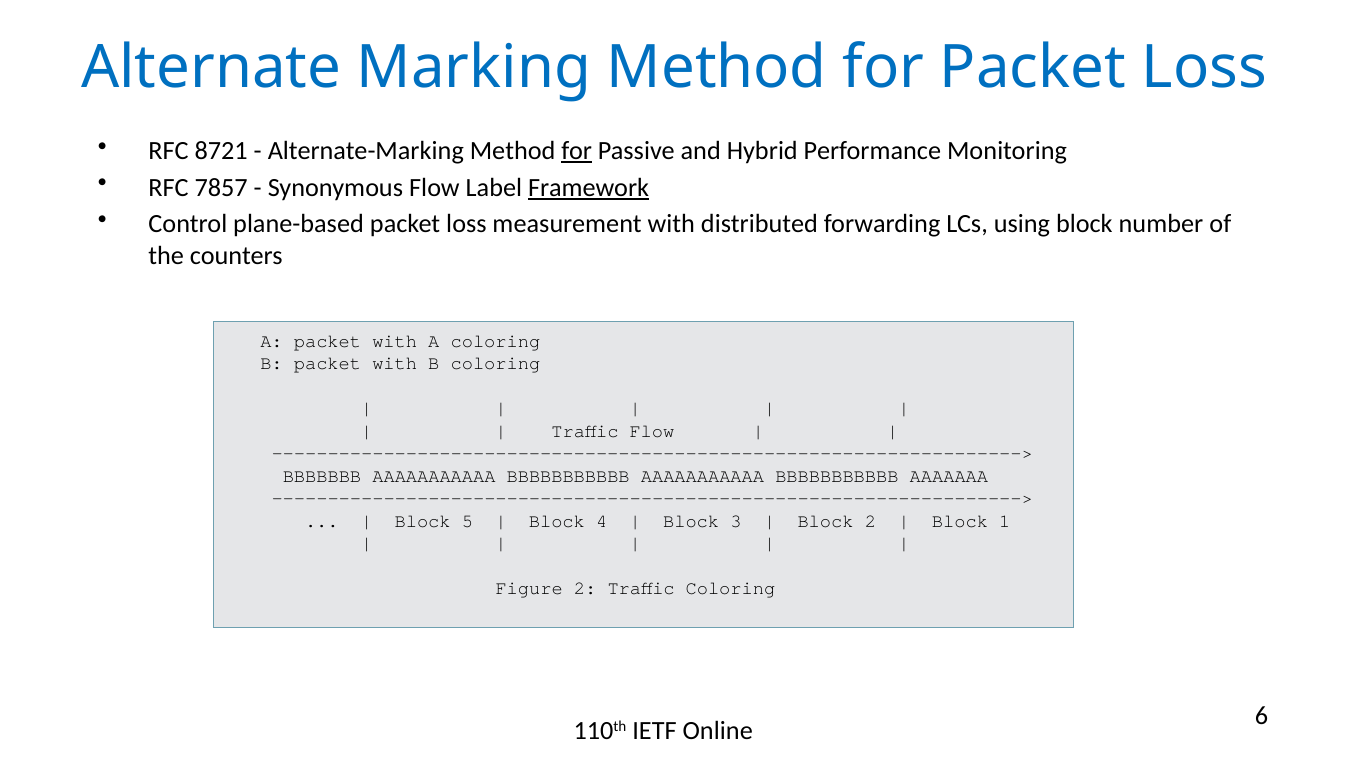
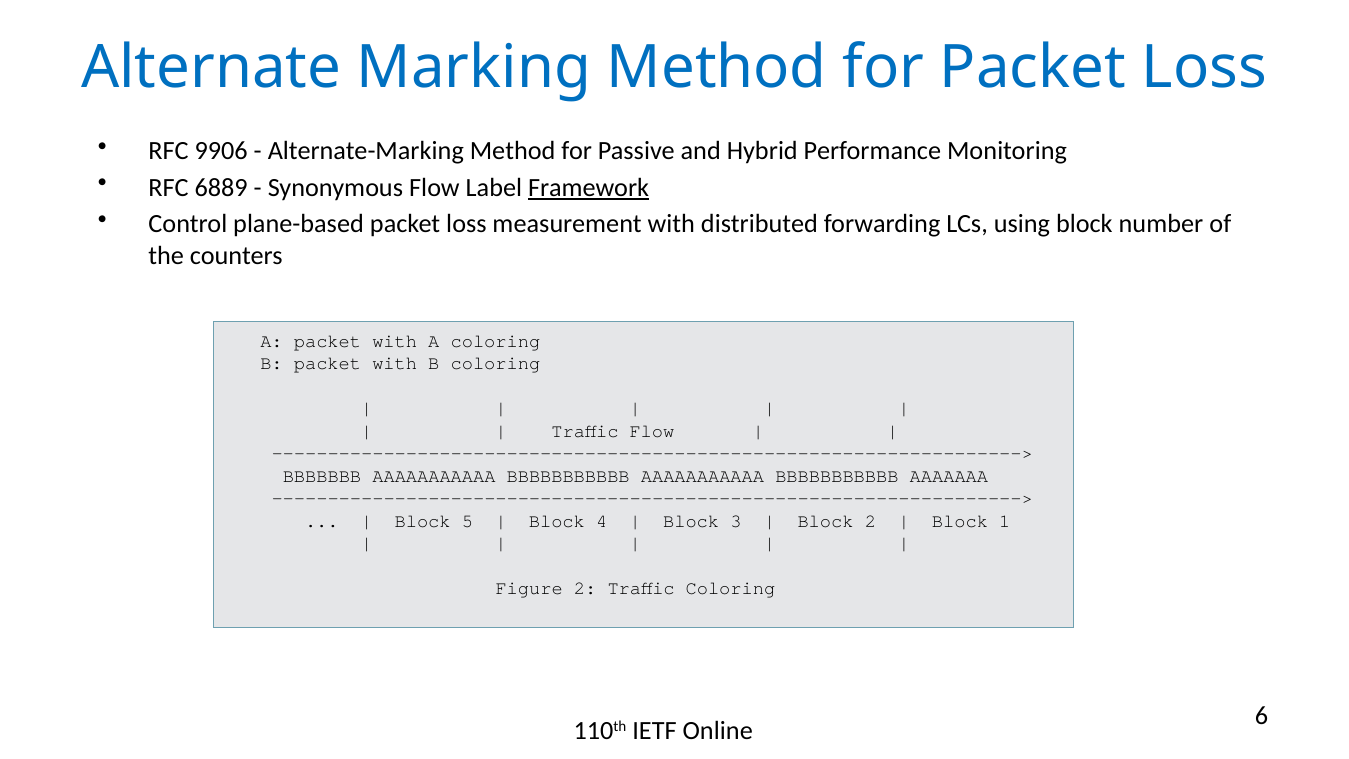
8721: 8721 -> 9906
for at (577, 151) underline: present -> none
7857: 7857 -> 6889
